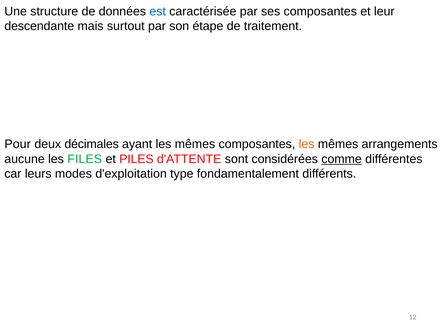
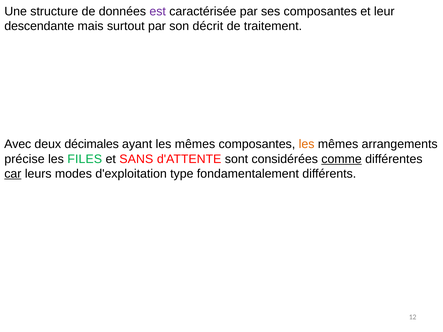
est colour: blue -> purple
étape: étape -> décrit
Pour: Pour -> Avec
aucune: aucune -> précise
PILES: PILES -> SANS
car underline: none -> present
